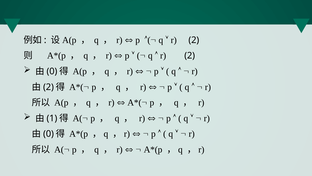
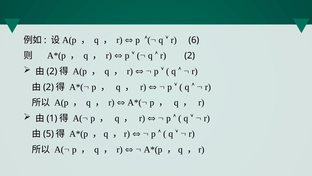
2 at (194, 40): 2 -> 6
0 at (52, 71): 0 -> 2
0 at (48, 134): 0 -> 5
